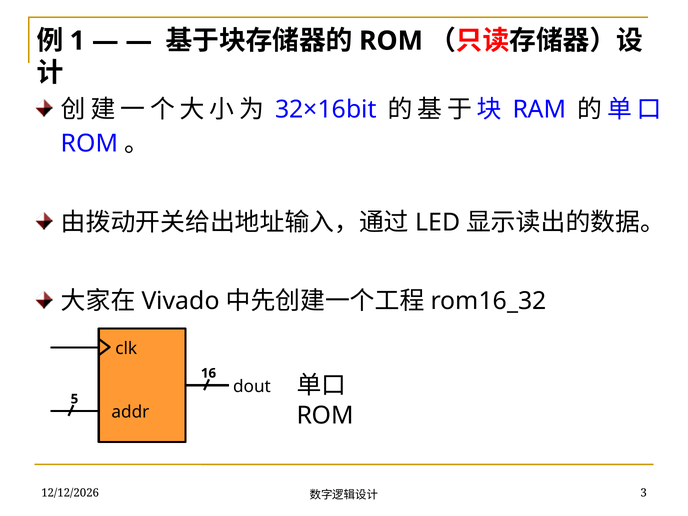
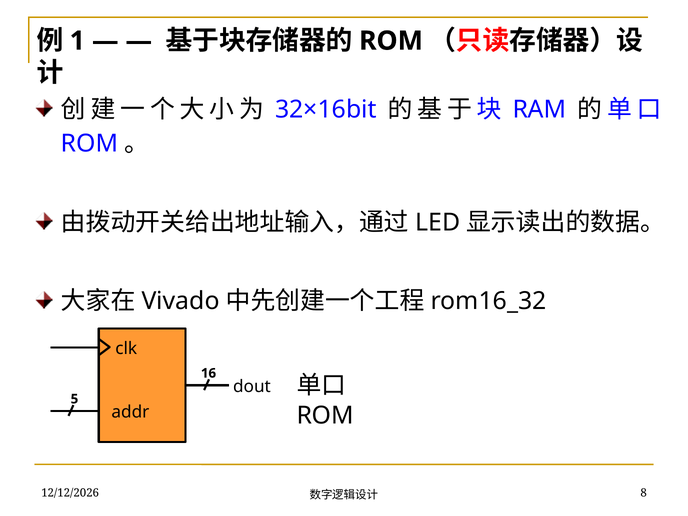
3: 3 -> 8
